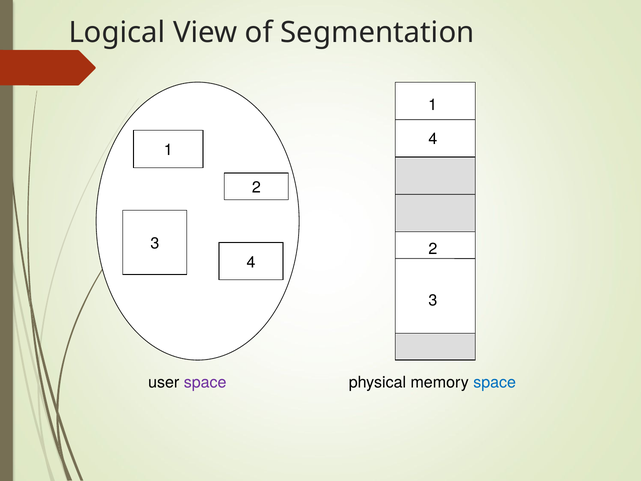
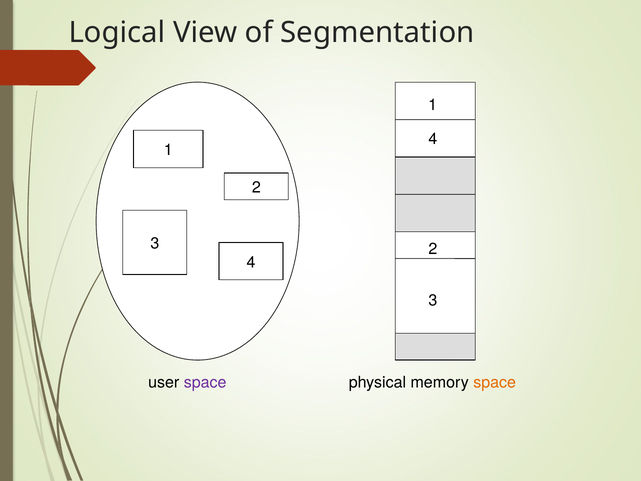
space at (495, 382) colour: blue -> orange
